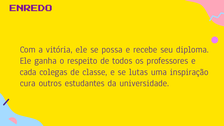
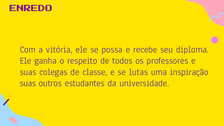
cada at (28, 72): cada -> suas
cura at (28, 83): cura -> suas
